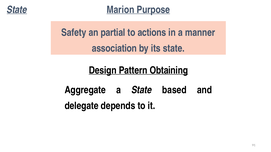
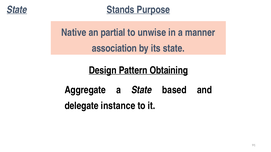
Marion: Marion -> Stands
Safety: Safety -> Native
actions: actions -> unwise
depends: depends -> instance
